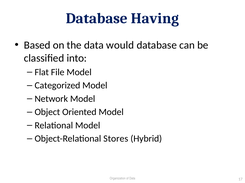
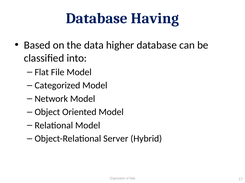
would: would -> higher
Stores: Stores -> Server
